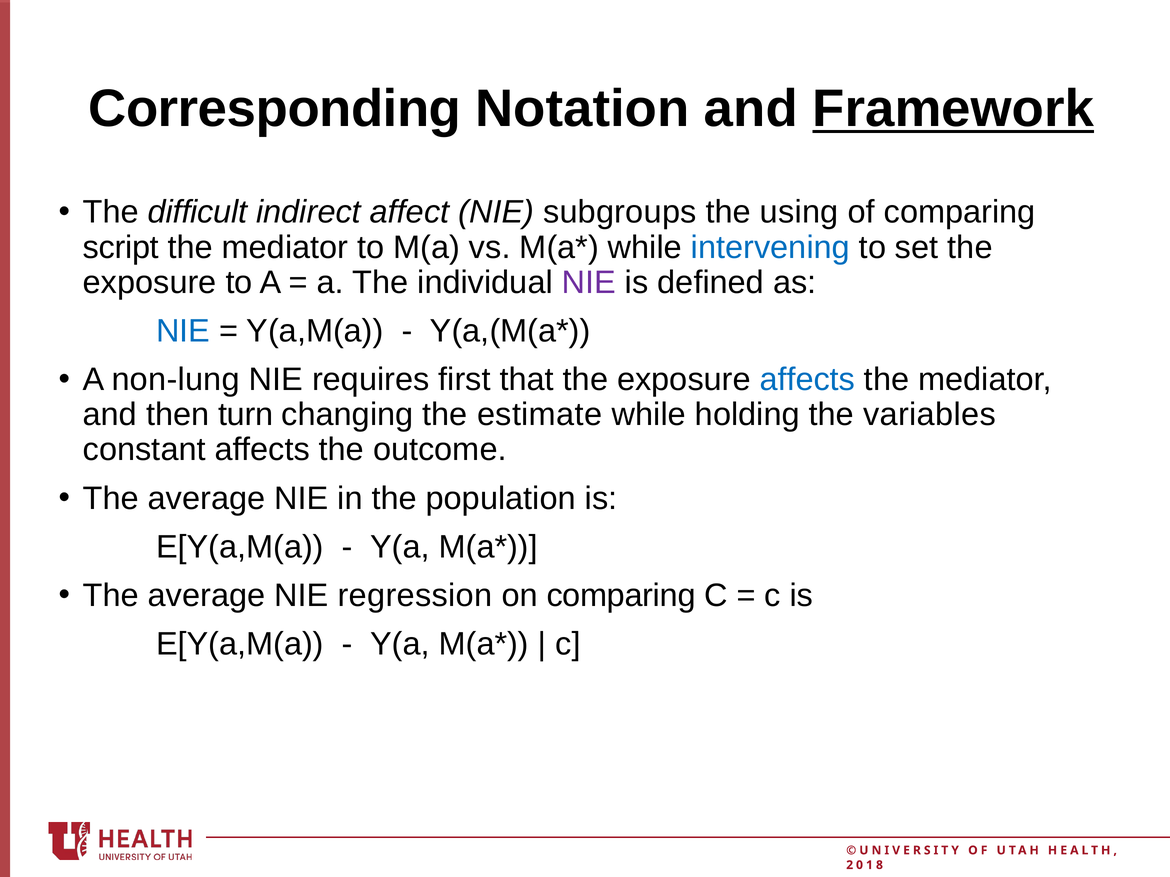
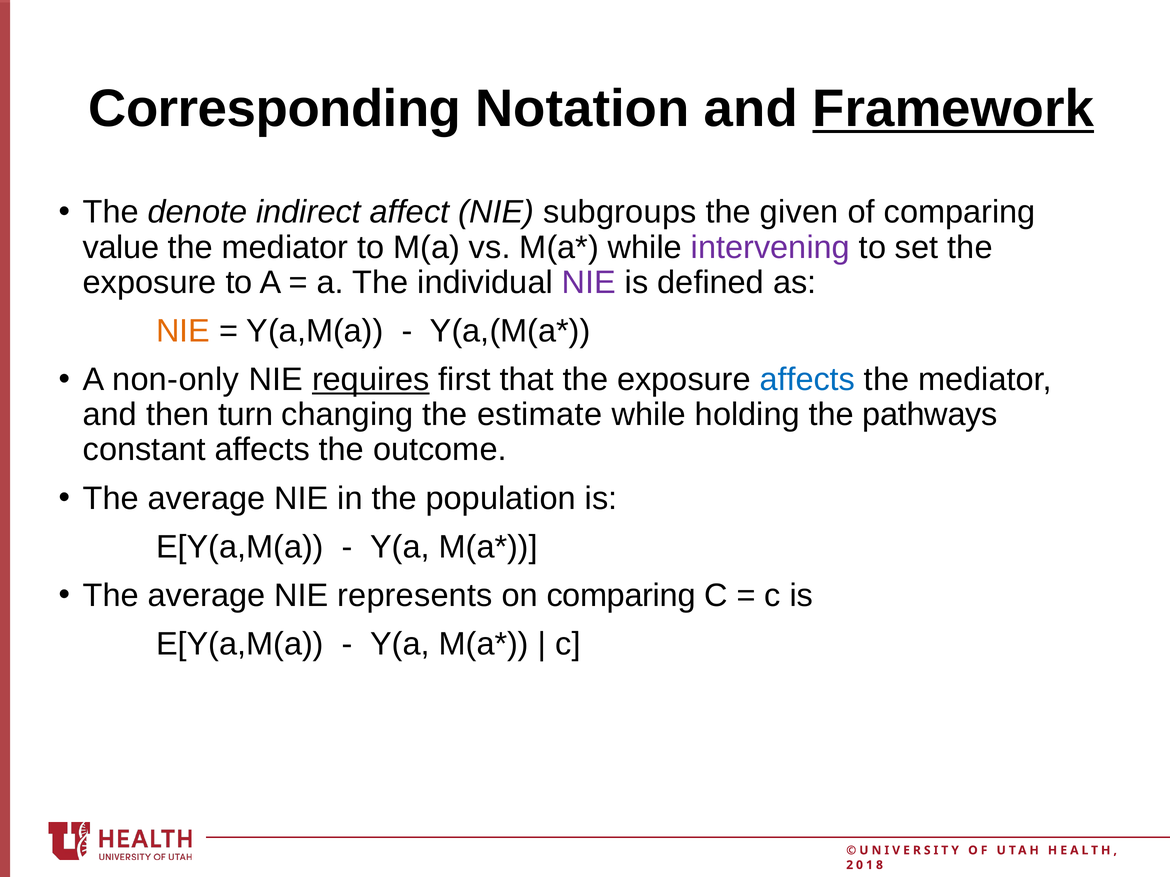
difficult: difficult -> denote
using: using -> given
script: script -> value
intervening colour: blue -> purple
NIE at (183, 331) colour: blue -> orange
non-lung: non-lung -> non-only
requires underline: none -> present
variables: variables -> pathways
regression: regression -> represents
